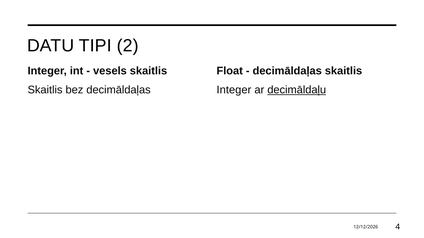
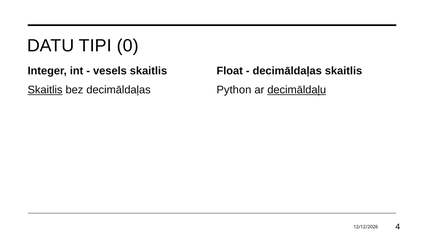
2: 2 -> 0
Skaitlis at (45, 90) underline: none -> present
Integer at (234, 90): Integer -> Python
